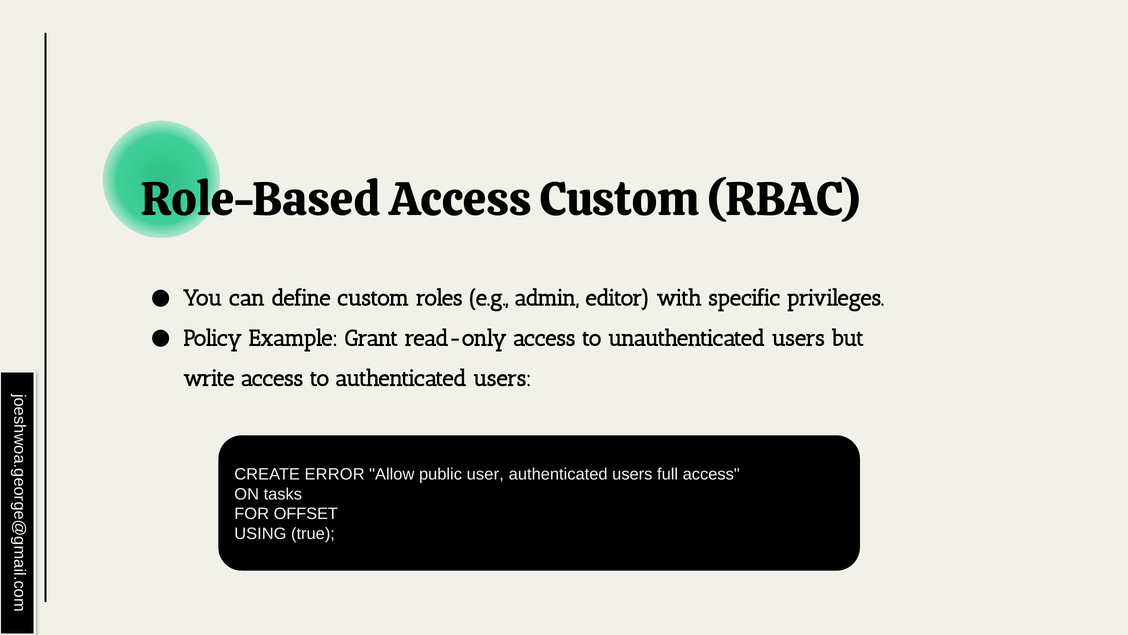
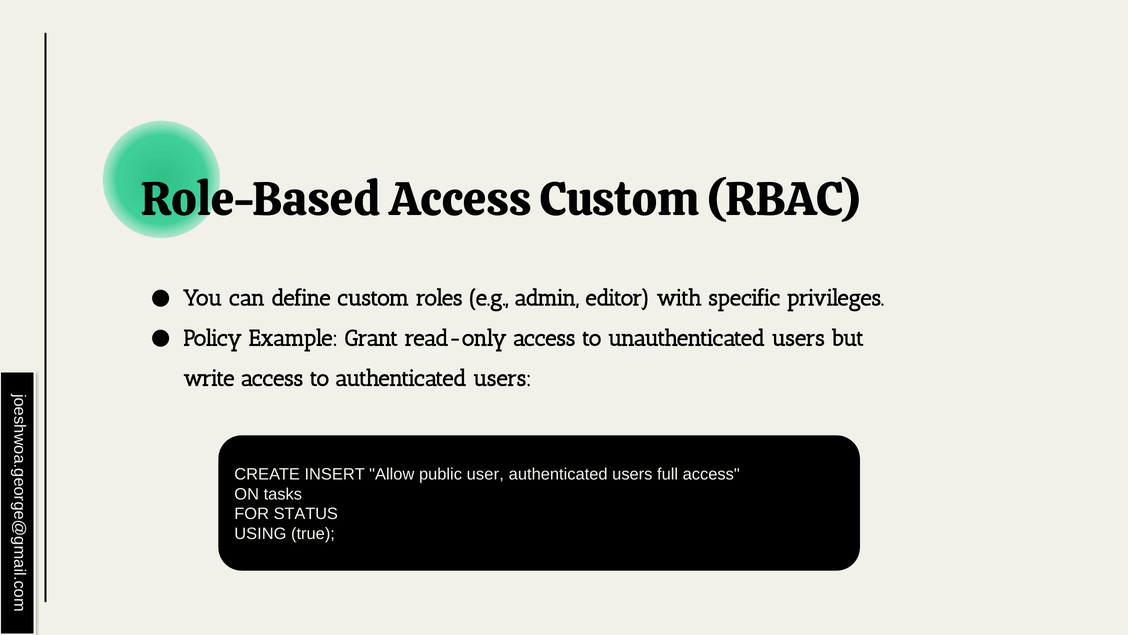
ERROR: ERROR -> INSERT
OFFSET: OFFSET -> STATUS
